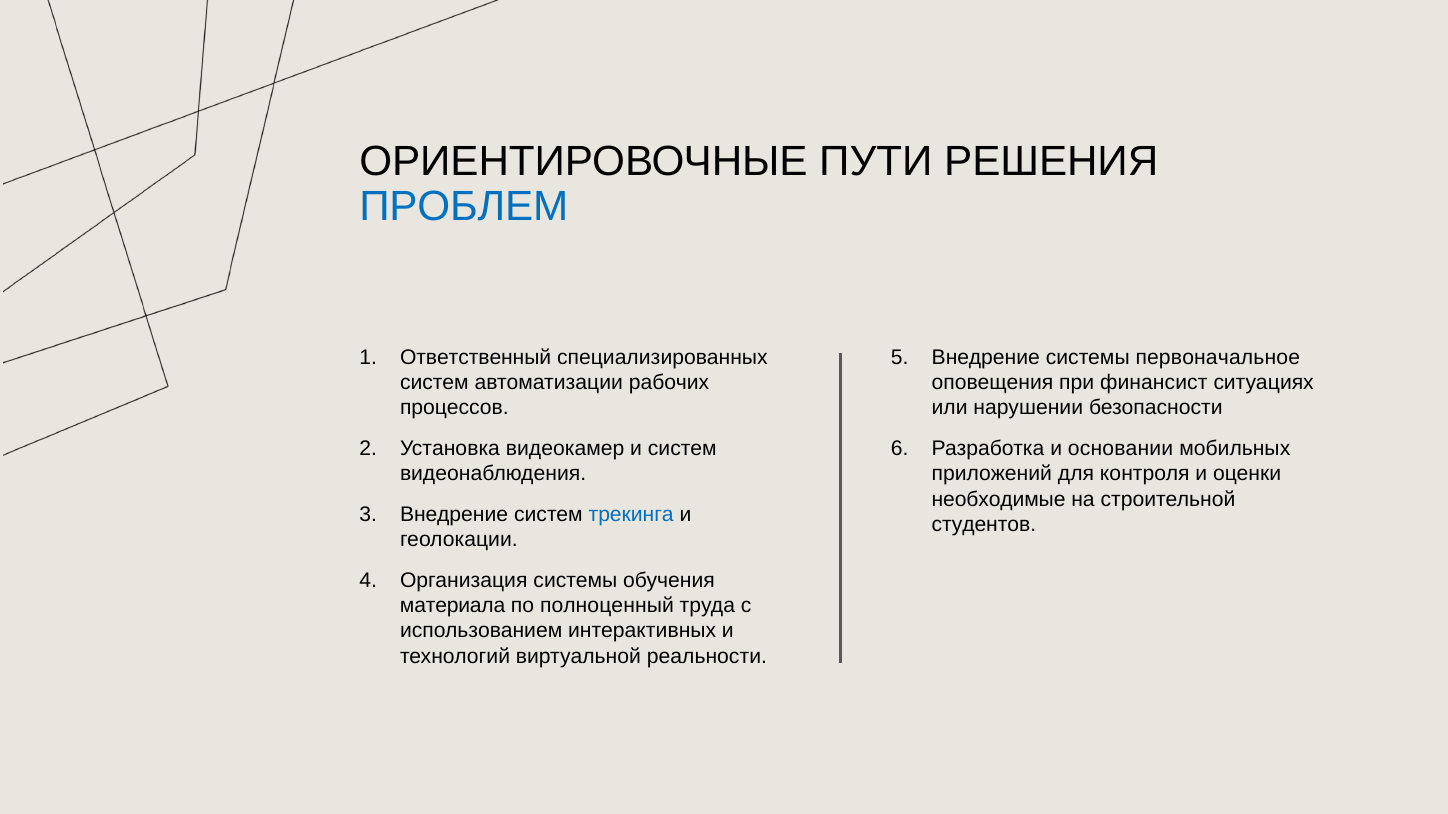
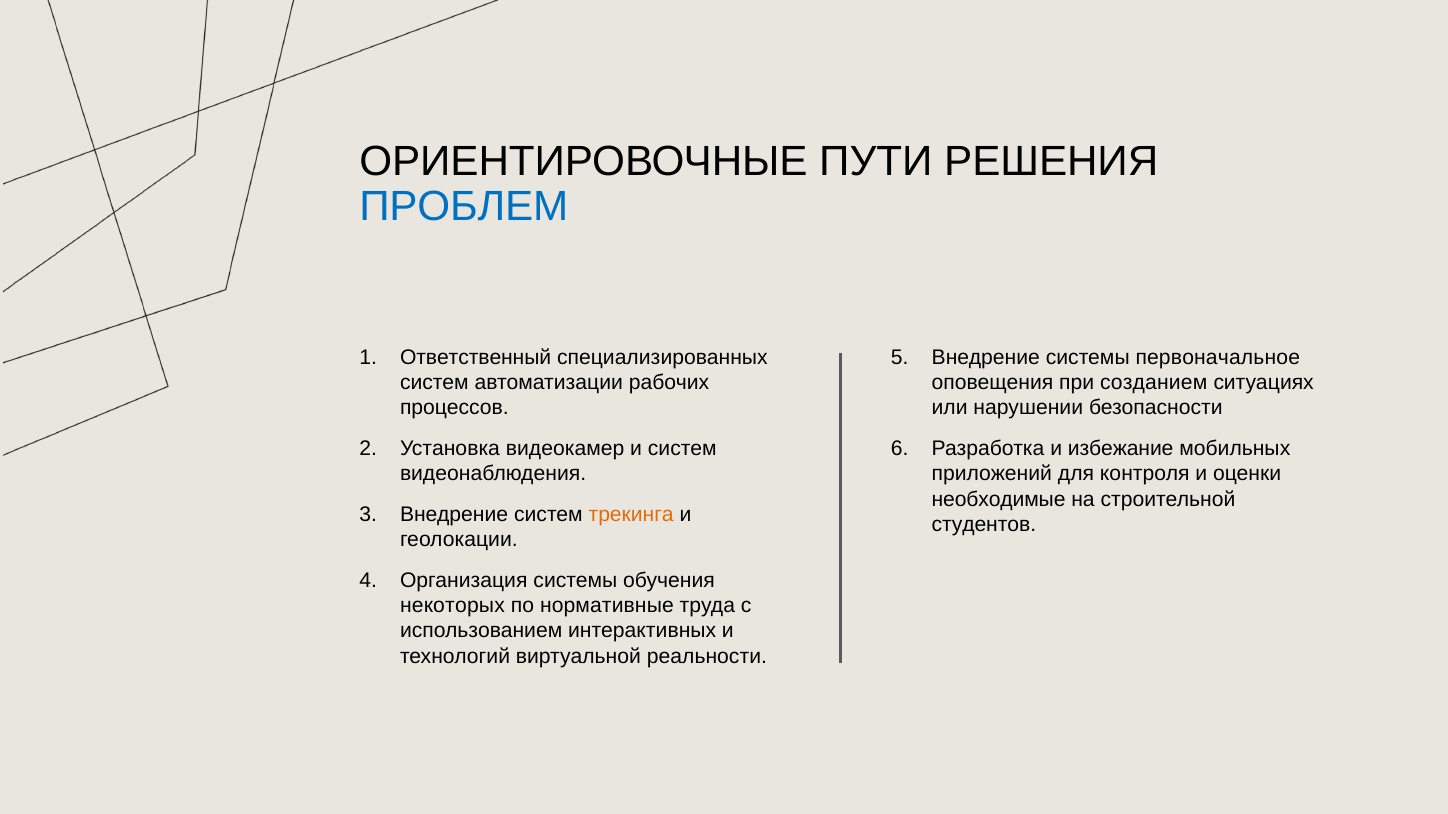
финансист: финансист -> созданием
основании: основании -> избежание
трекинга colour: blue -> orange
материала: материала -> некоторых
полноценный: полноценный -> нормативные
